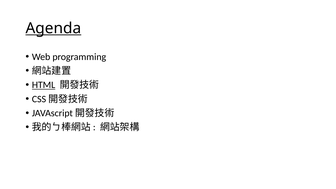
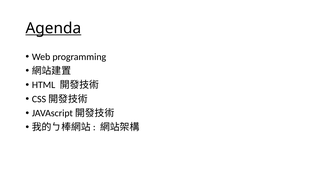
HTML underline: present -> none
